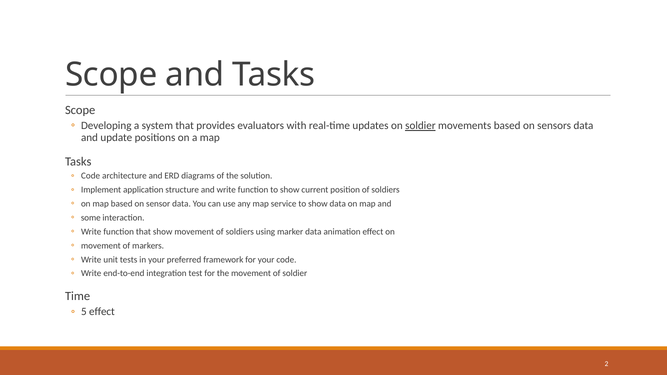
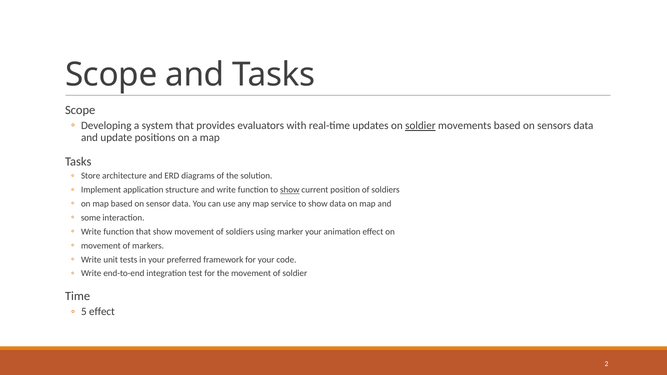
Code at (91, 176): Code -> Store
show at (290, 190) underline: none -> present
marker data: data -> your
